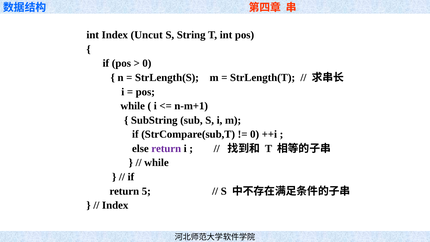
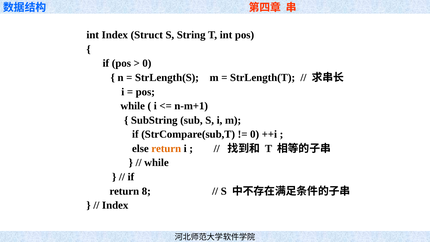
Uncut: Uncut -> Struct
return at (166, 149) colour: purple -> orange
5: 5 -> 8
